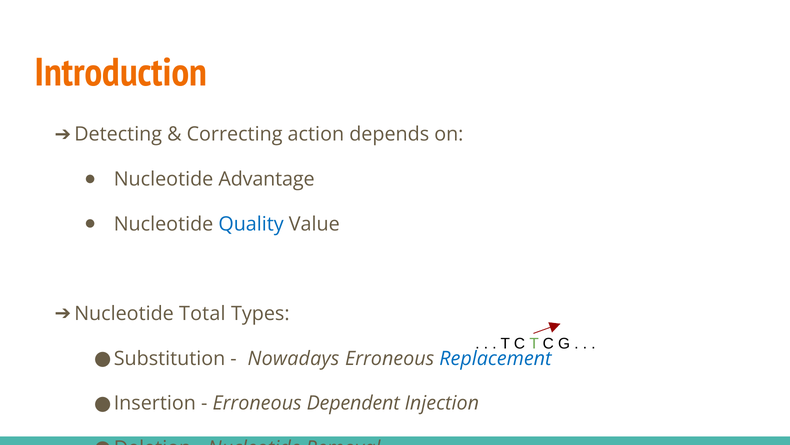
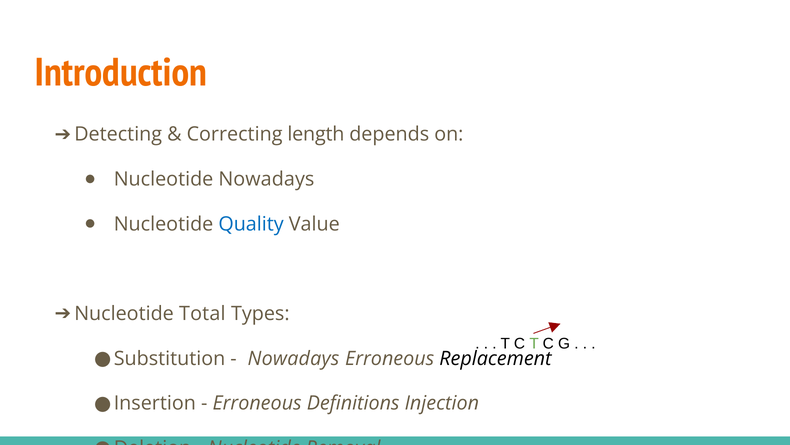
action: action -> length
Nucleotide Advantage: Advantage -> Nowadays
Replacement colour: blue -> black
Dependent: Dependent -> Definitions
